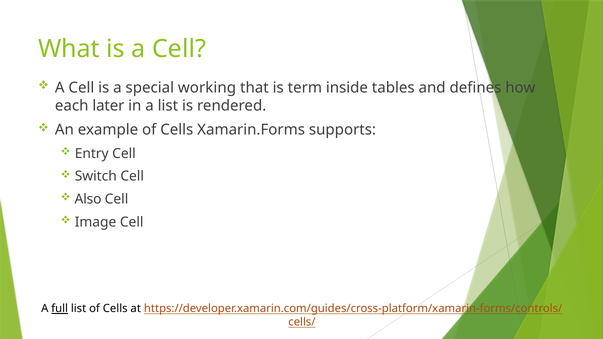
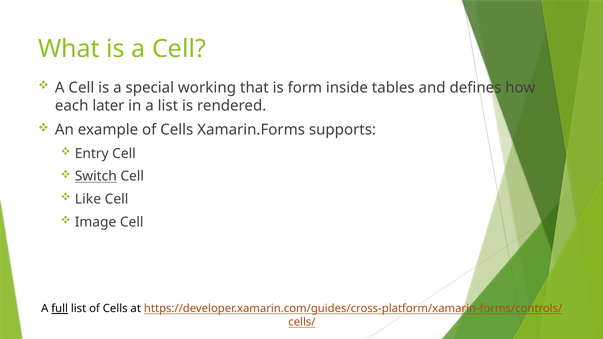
term: term -> form
Switch underline: none -> present
Also: Also -> Like
